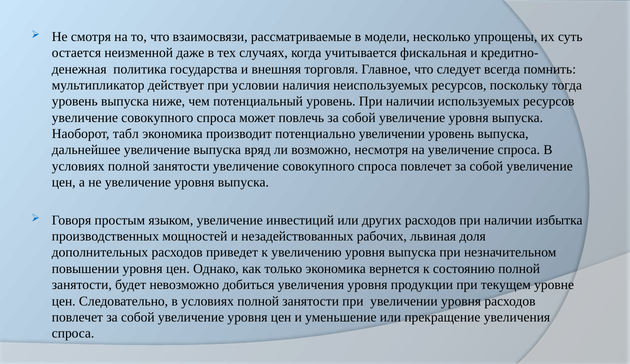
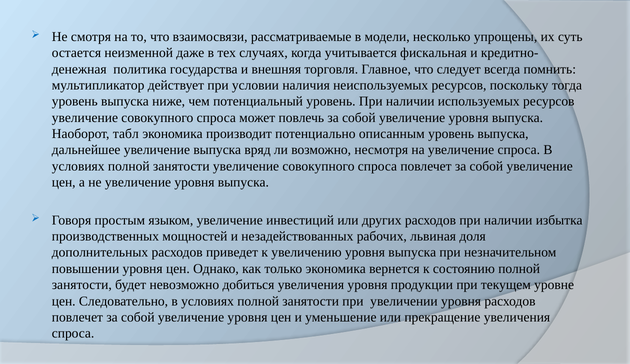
потенциально увеличении: увеличении -> описанным
